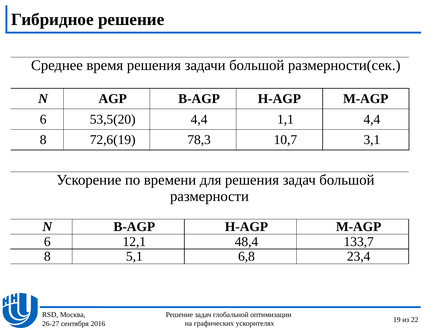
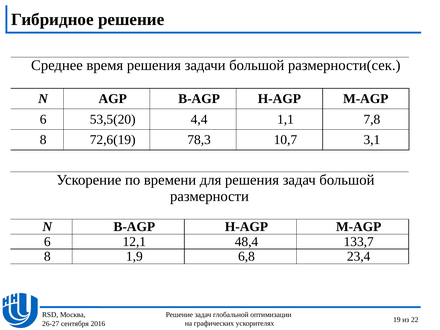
1,1 4,4: 4,4 -> 7,8
5,1: 5,1 -> 1,9
